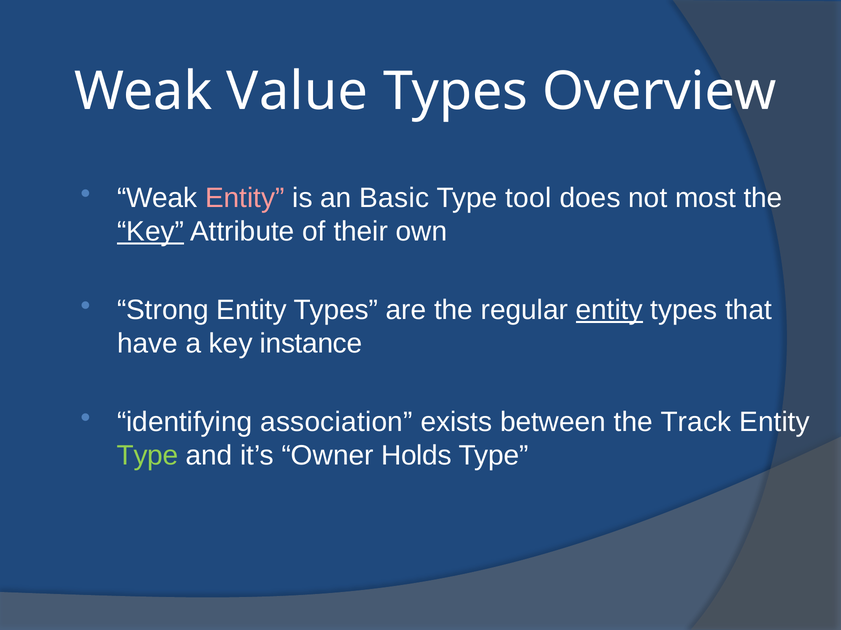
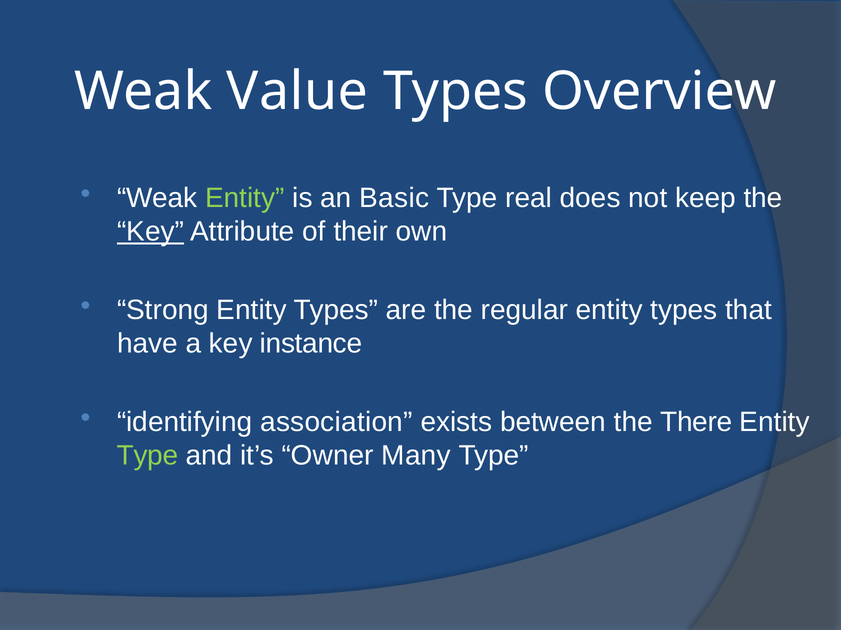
Entity at (245, 198) colour: pink -> light green
tool: tool -> real
most: most -> keep
entity at (609, 310) underline: present -> none
Track: Track -> There
Holds: Holds -> Many
